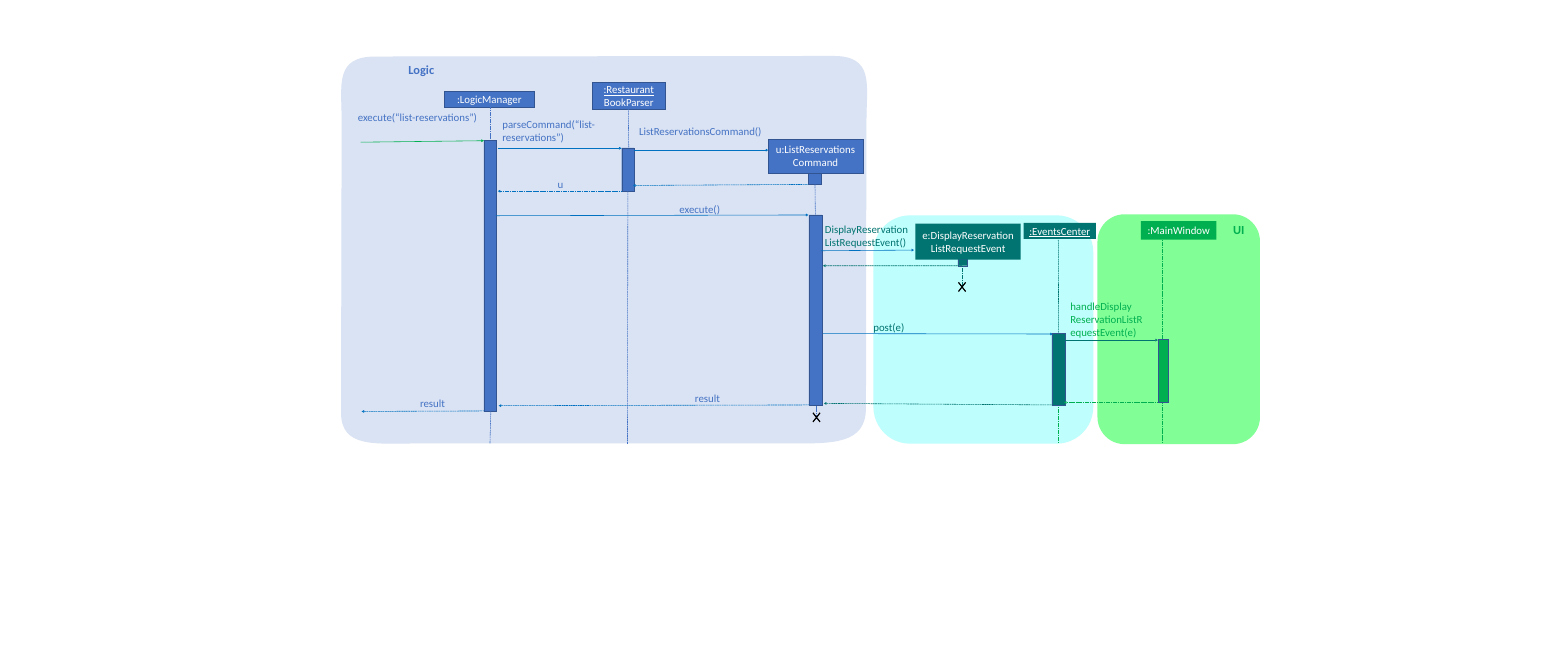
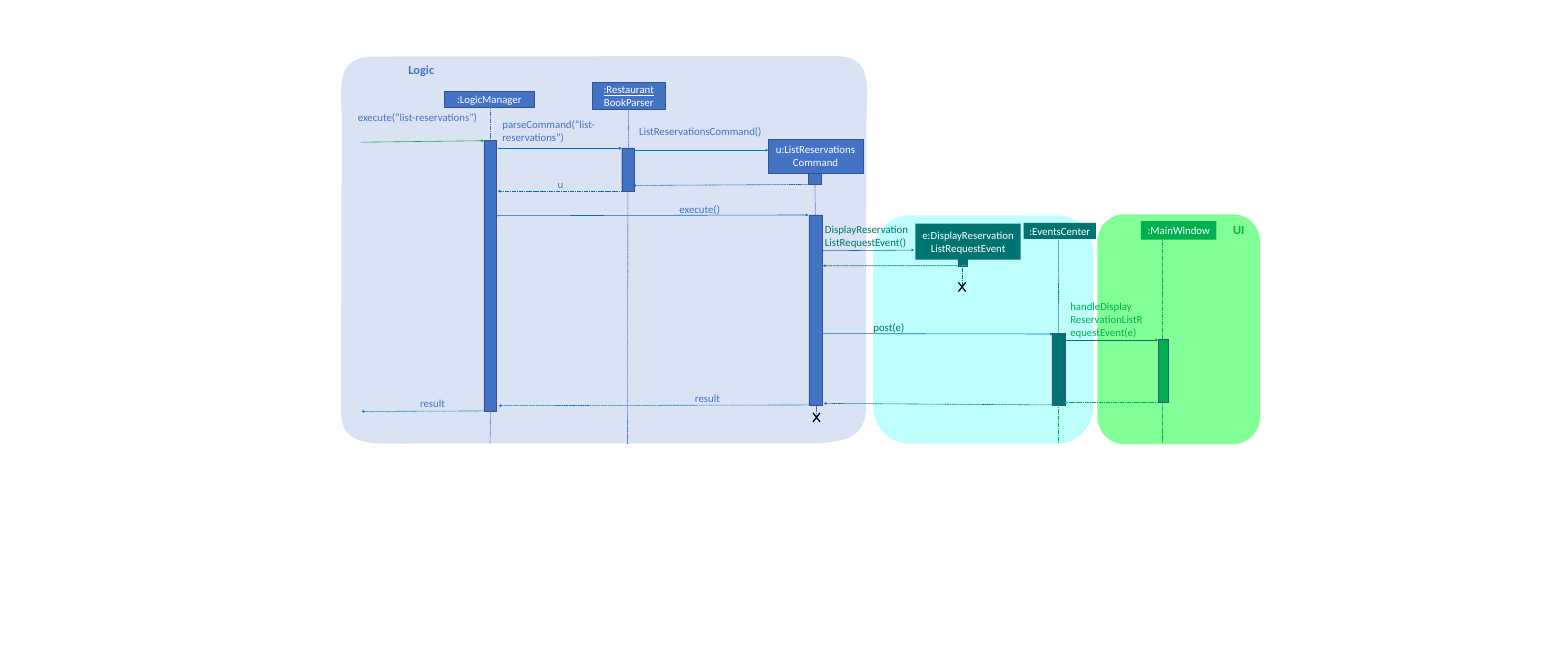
:EventsCenter underline: present -> none
